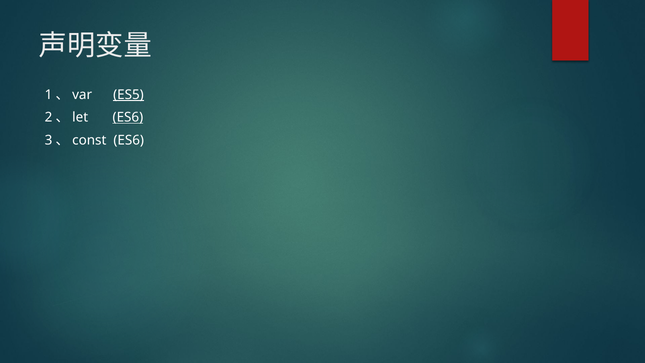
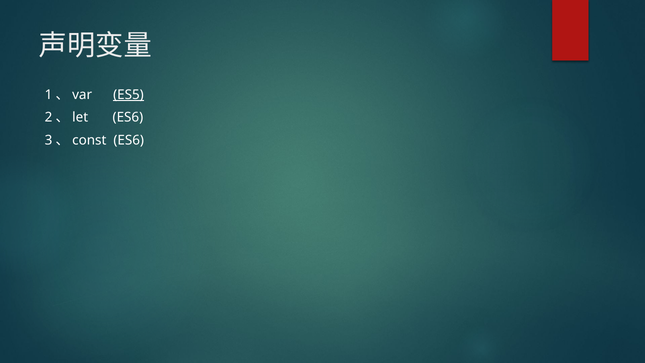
ES6 at (128, 117) underline: present -> none
